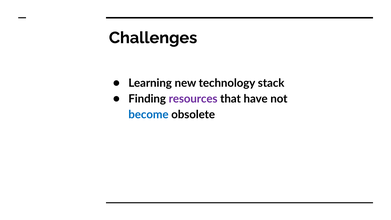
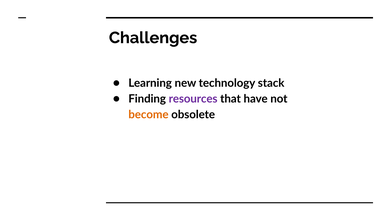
become colour: blue -> orange
